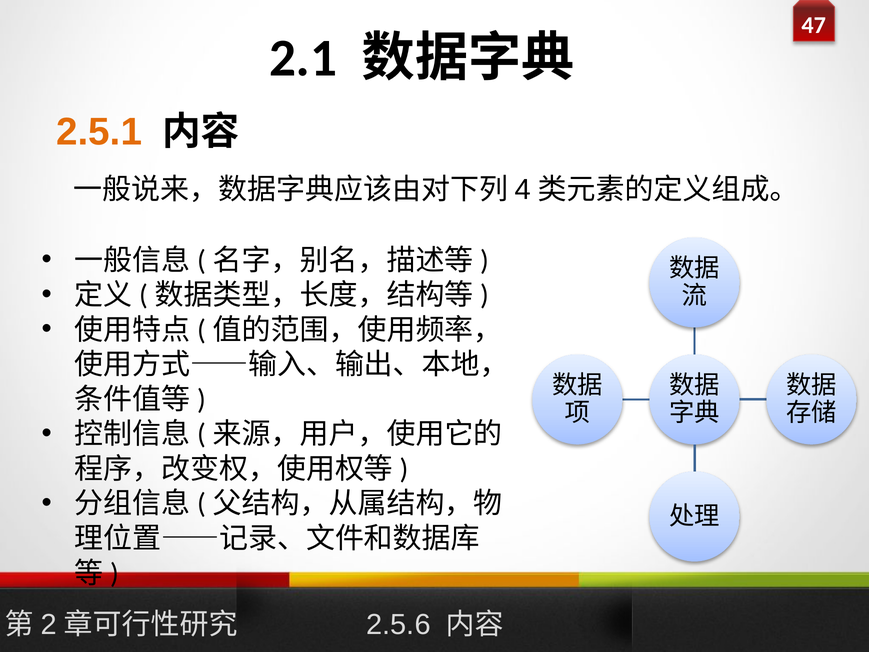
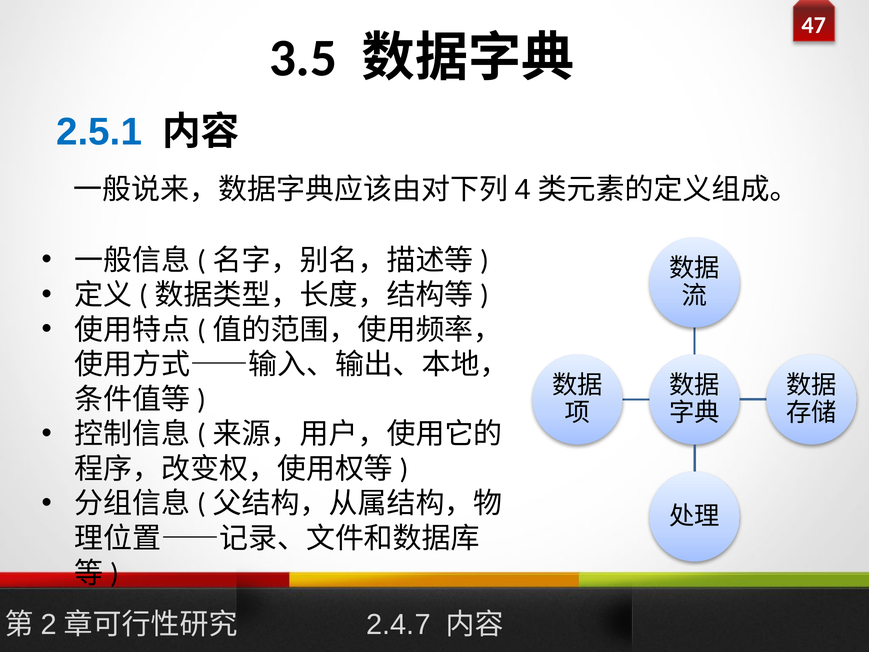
2.1: 2.1 -> 3.5
2.5.1 colour: orange -> blue
2.5.6: 2.5.6 -> 2.4.7
